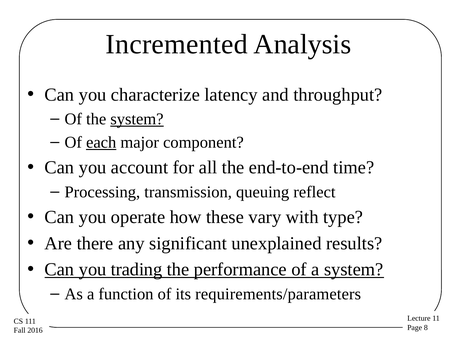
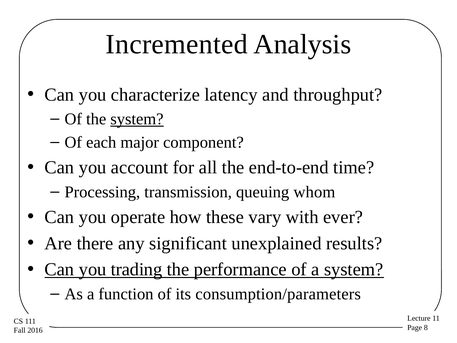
each underline: present -> none
reflect: reflect -> whom
type: type -> ever
requirements/parameters: requirements/parameters -> consumption/parameters
